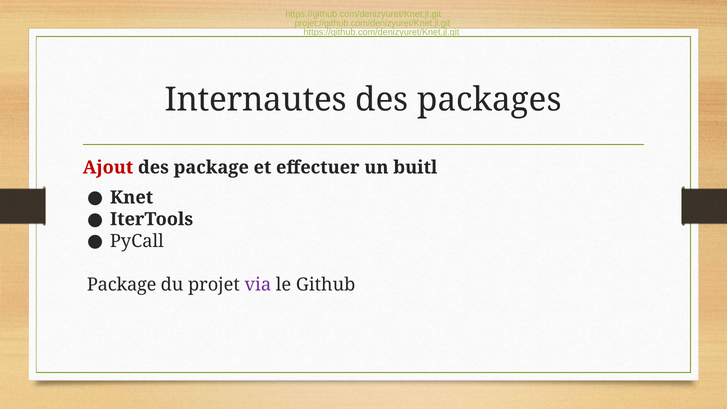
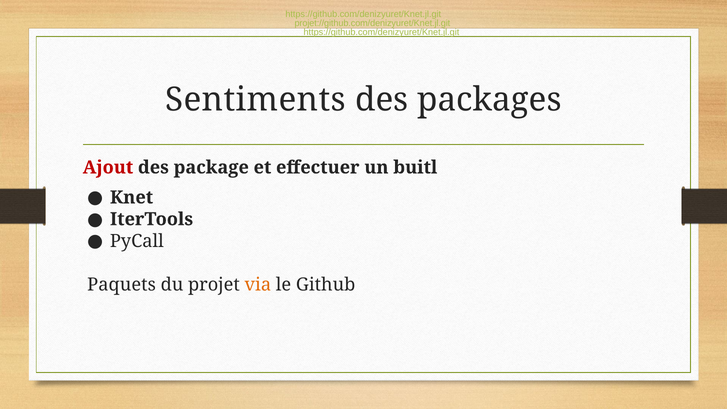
Internautes: Internautes -> Sentiments
Package at (122, 285): Package -> Paquets
via colour: purple -> orange
